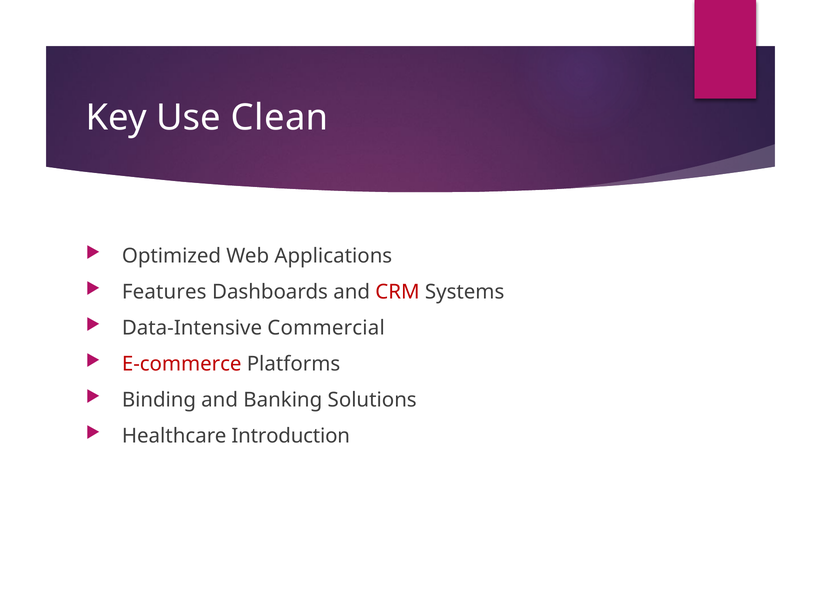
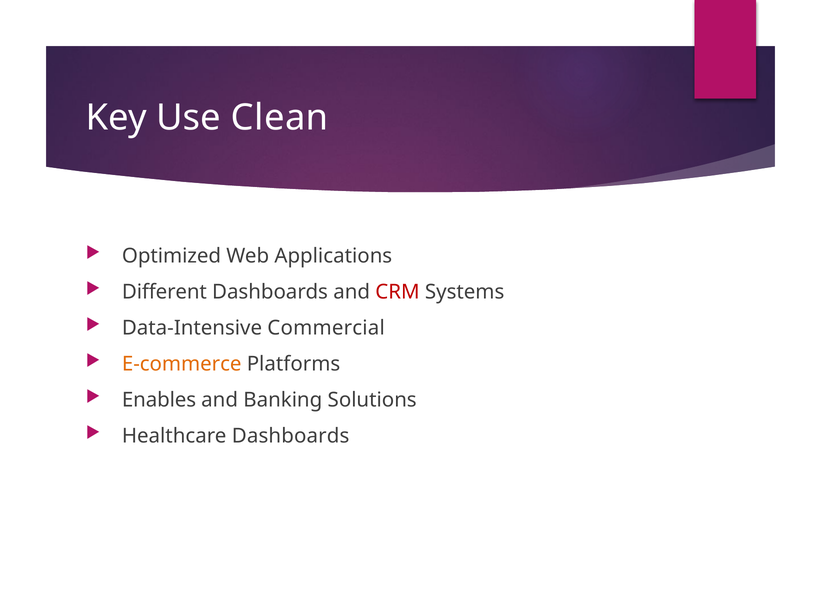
Features: Features -> Different
E-commerce colour: red -> orange
Binding: Binding -> Enables
Healthcare Introduction: Introduction -> Dashboards
